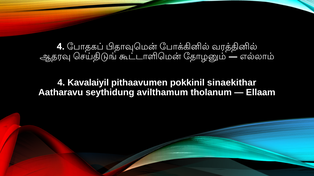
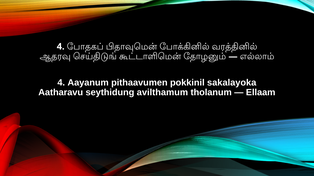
Kavalaiyil: Kavalaiyil -> Aayanum
sinaekithar: sinaekithar -> sakalayoka
